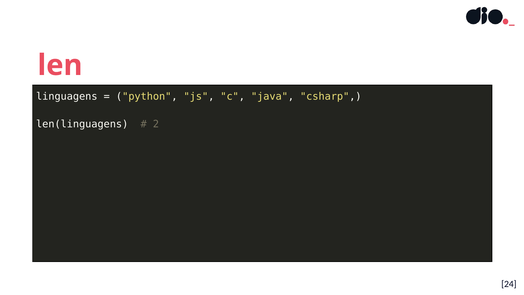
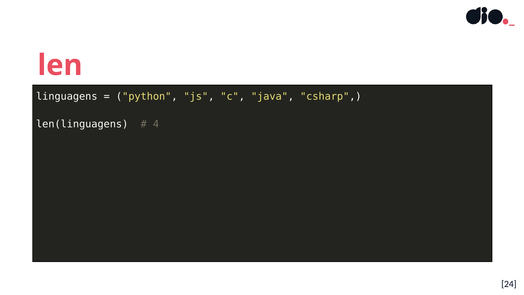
2: 2 -> 4
